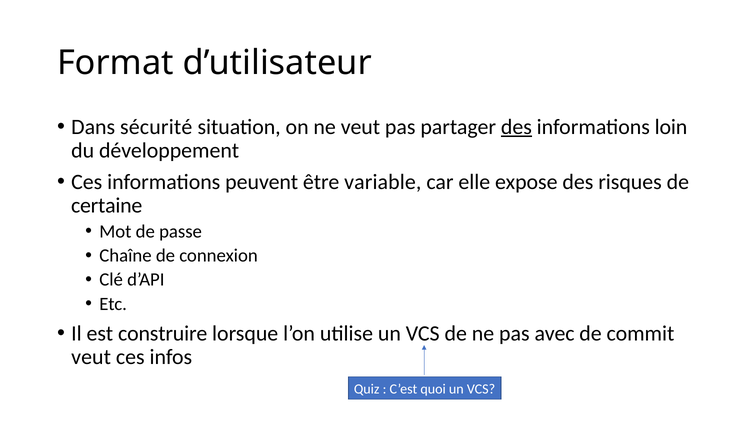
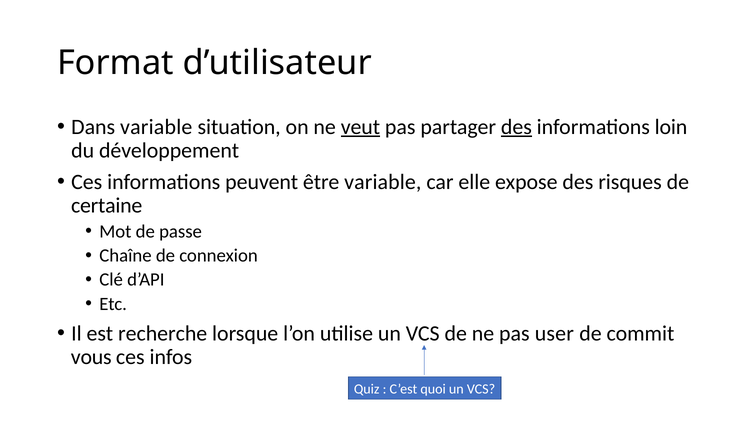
Dans sécurité: sécurité -> variable
veut at (360, 127) underline: none -> present
construire: construire -> recherche
avec: avec -> user
veut at (91, 357): veut -> vous
